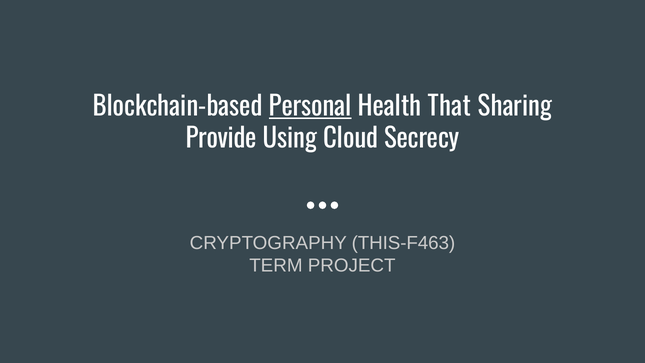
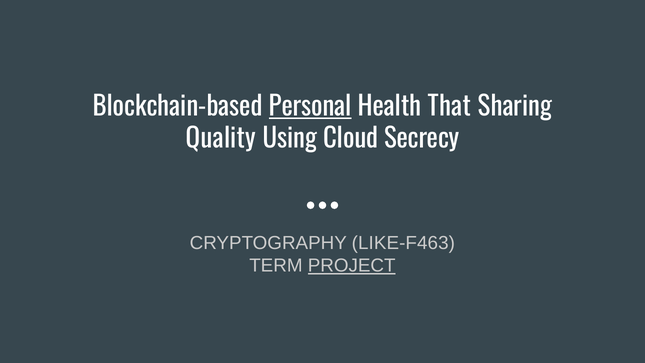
Provide: Provide -> Quality
THIS-F463: THIS-F463 -> LIKE-F463
PROJECT underline: none -> present
